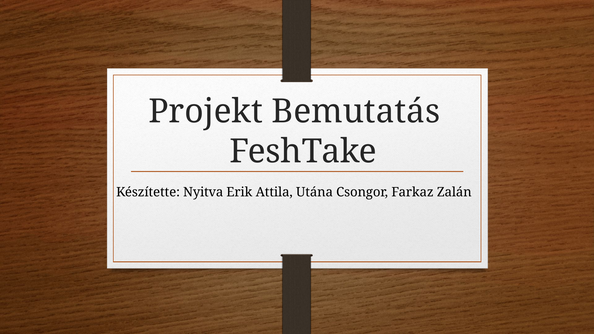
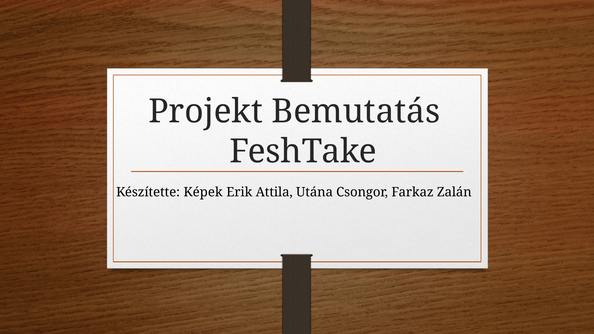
Nyitva: Nyitva -> Képek
